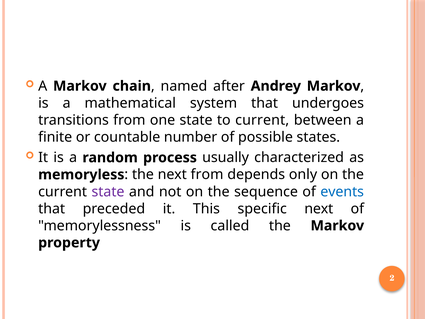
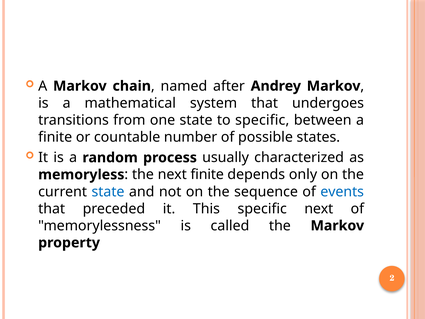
to current: current -> specific
next from: from -> finite
state at (108, 192) colour: purple -> blue
